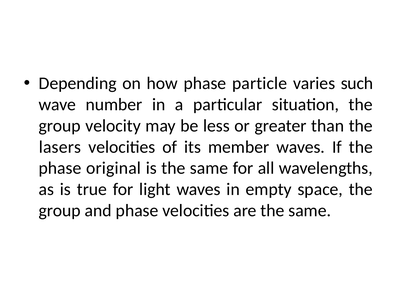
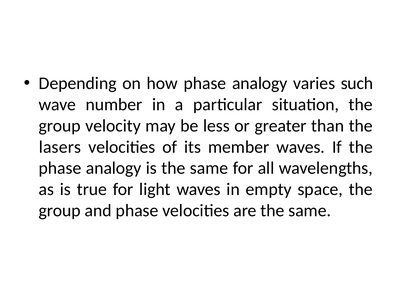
how phase particle: particle -> analogy
original at (114, 168): original -> analogy
